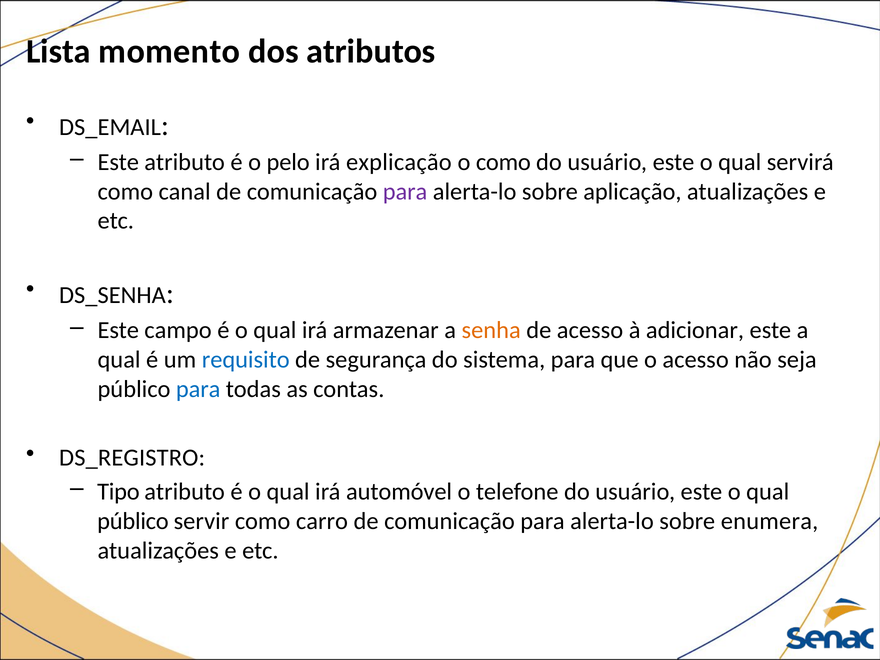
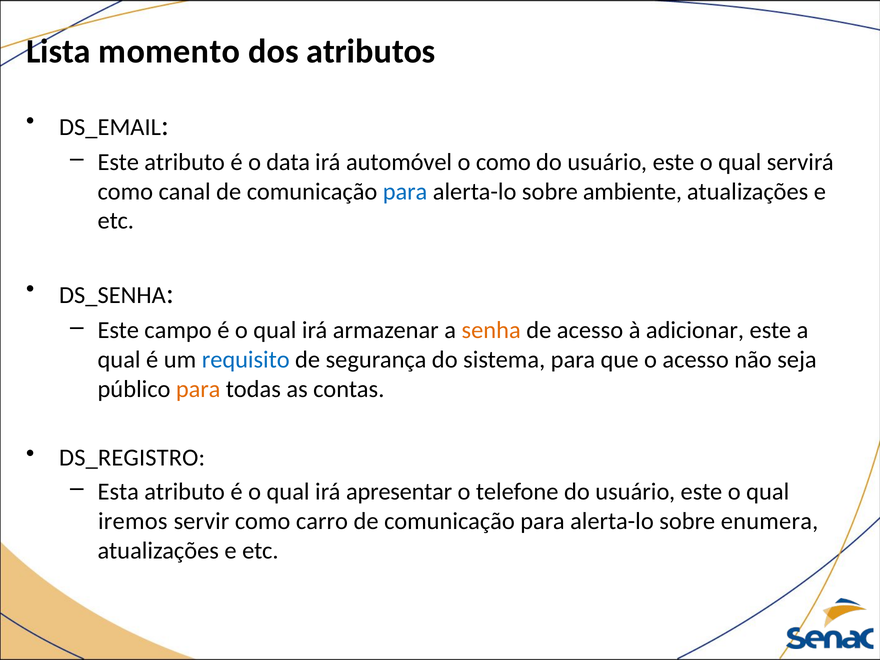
pelo: pelo -> data
explicação: explicação -> automóvel
para at (405, 192) colour: purple -> blue
aplicação: aplicação -> ambiente
para at (198, 389) colour: blue -> orange
Tipo: Tipo -> Esta
automóvel: automóvel -> apresentar
público at (133, 521): público -> iremos
